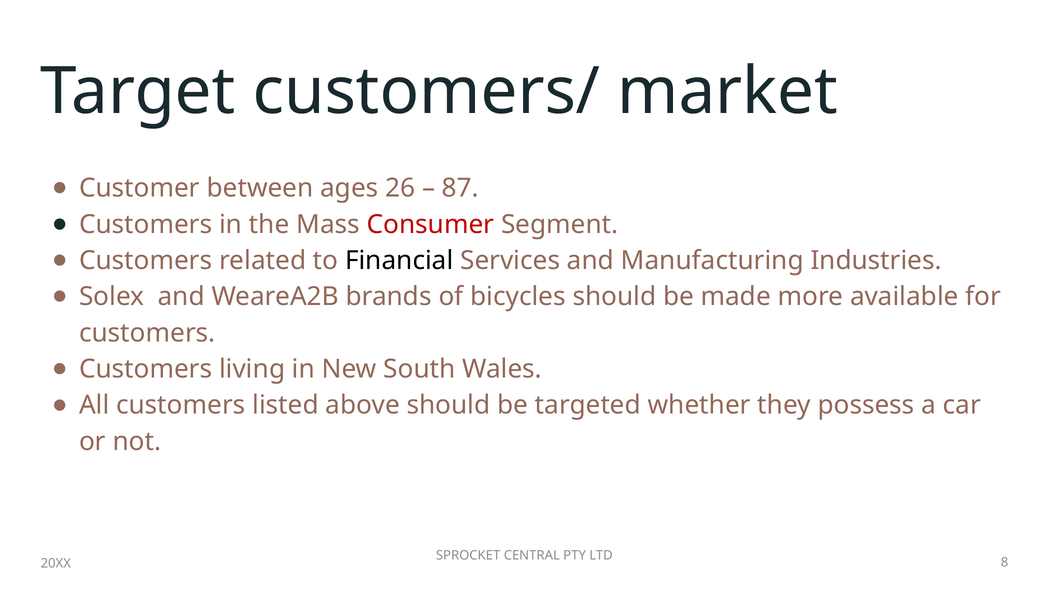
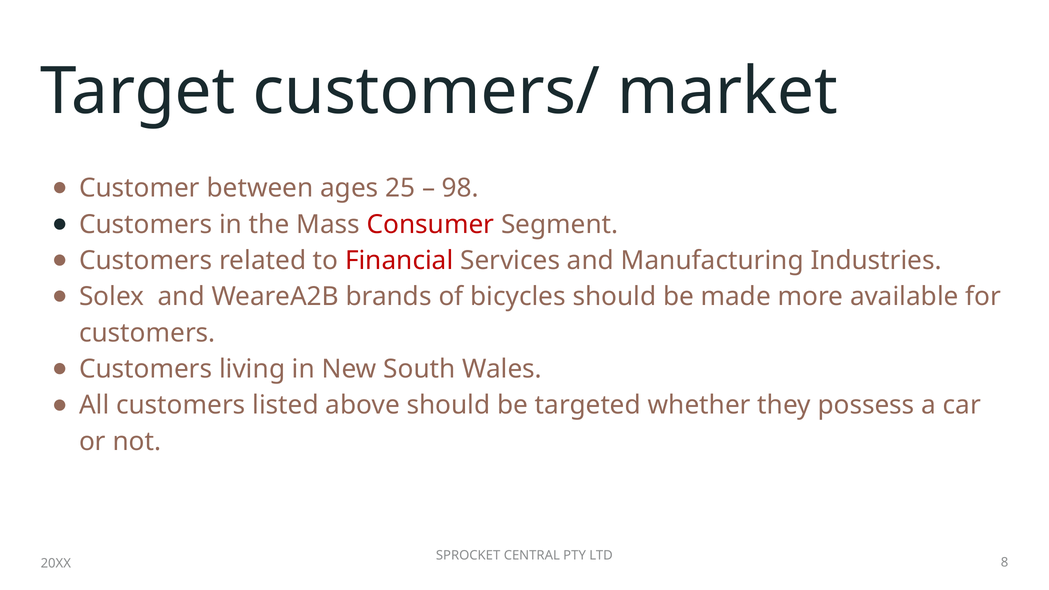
26: 26 -> 25
87: 87 -> 98
Financial colour: black -> red
